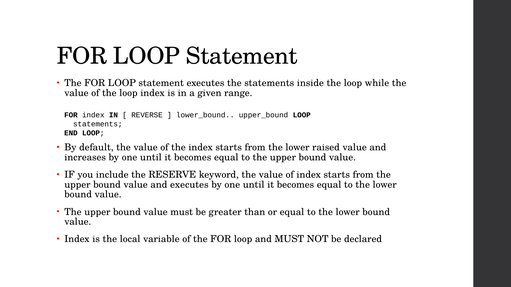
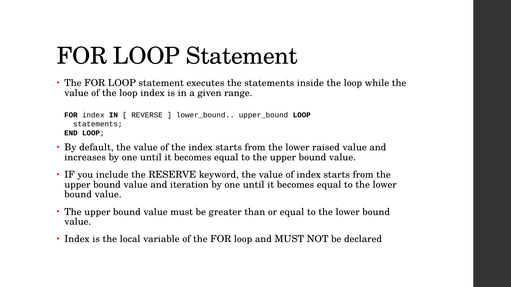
and executes: executes -> iteration
